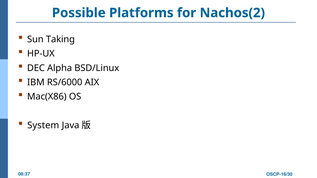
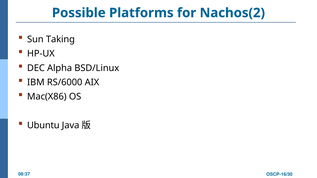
System: System -> Ubuntu
